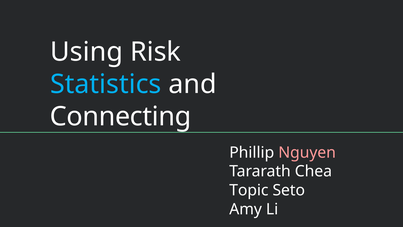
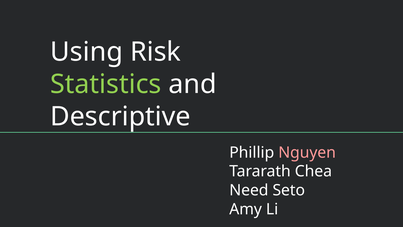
Statistics colour: light blue -> light green
Connecting: Connecting -> Descriptive
Topic: Topic -> Need
